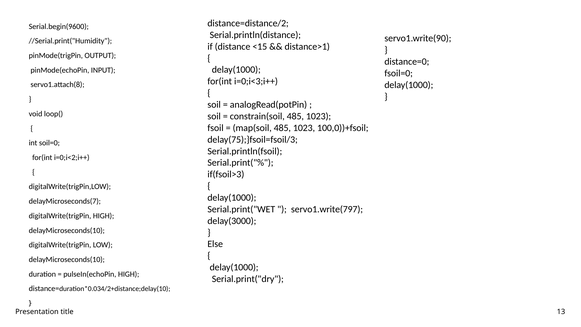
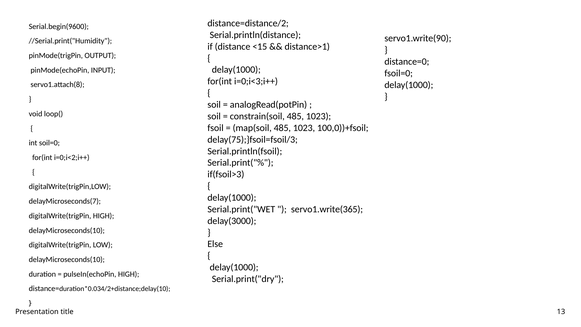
servo1.write(797: servo1.write(797 -> servo1.write(365
